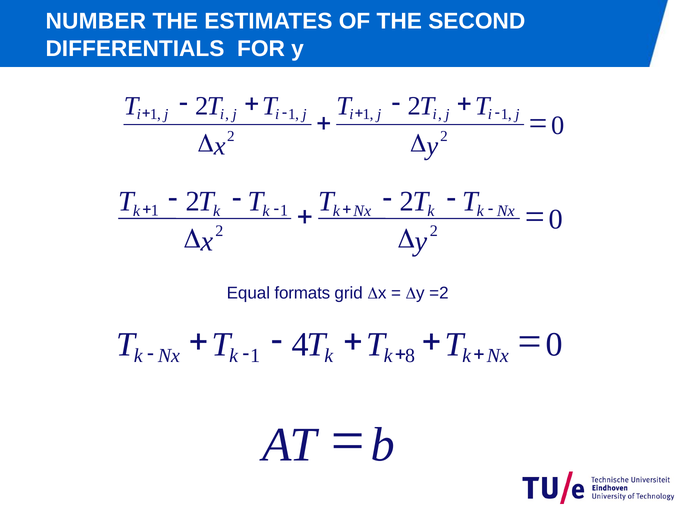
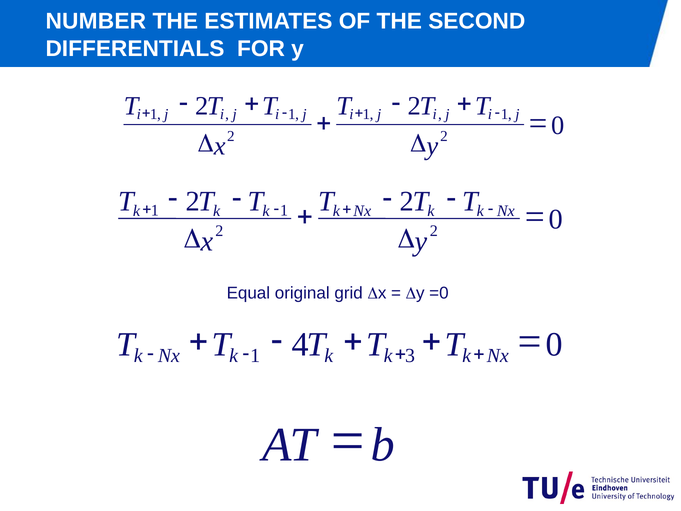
formats: formats -> original
=2: =2 -> =0
8: 8 -> 3
